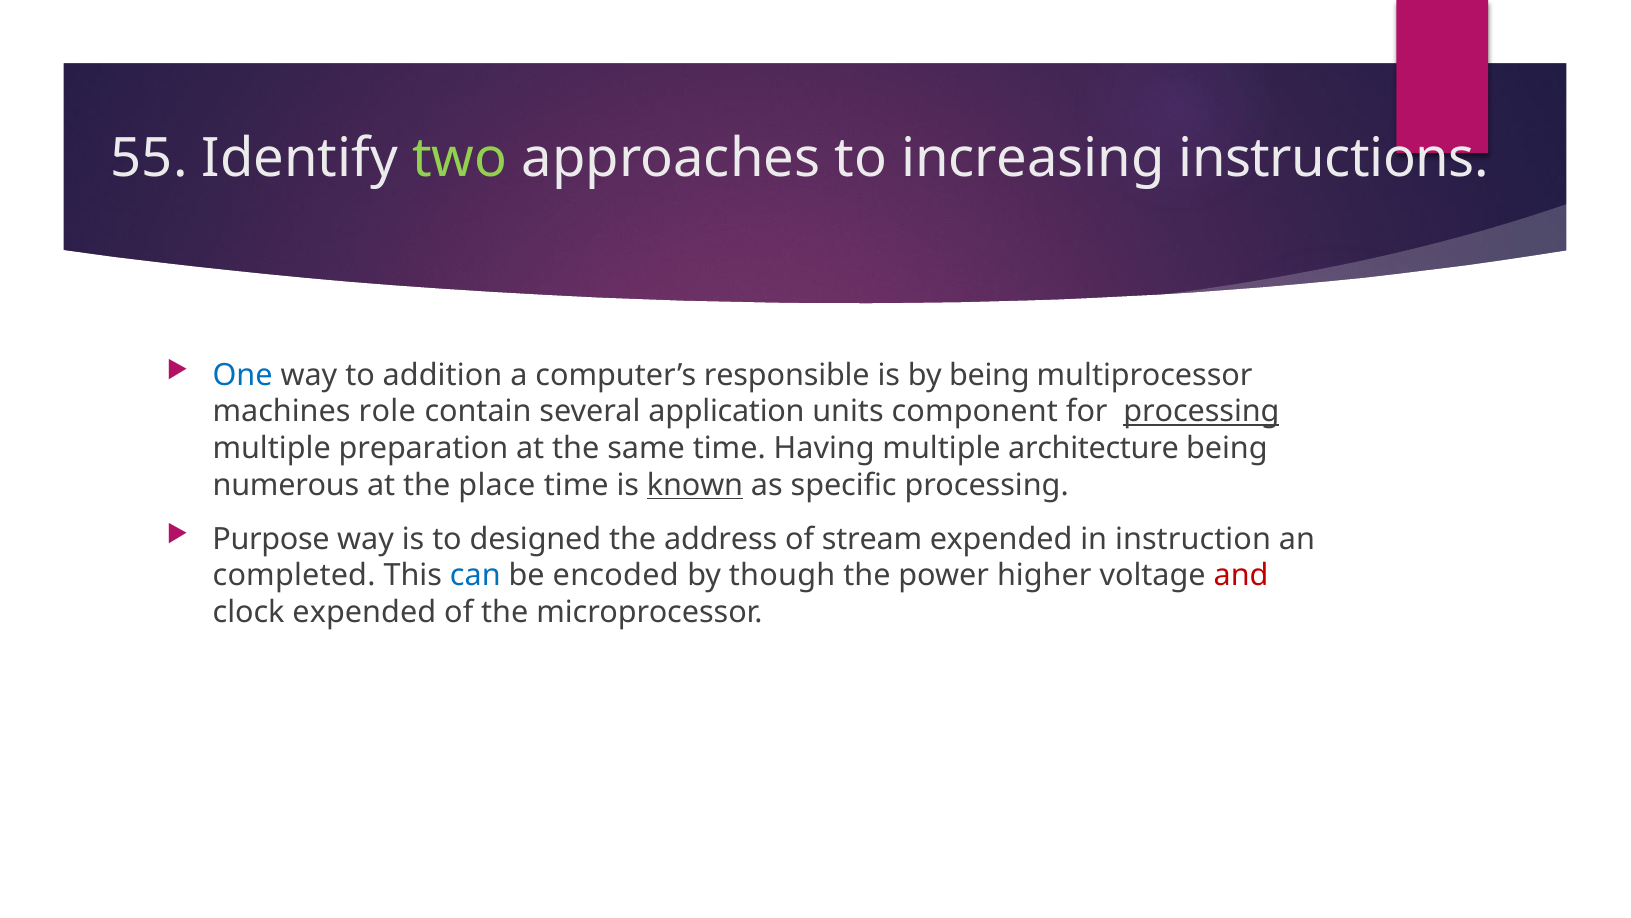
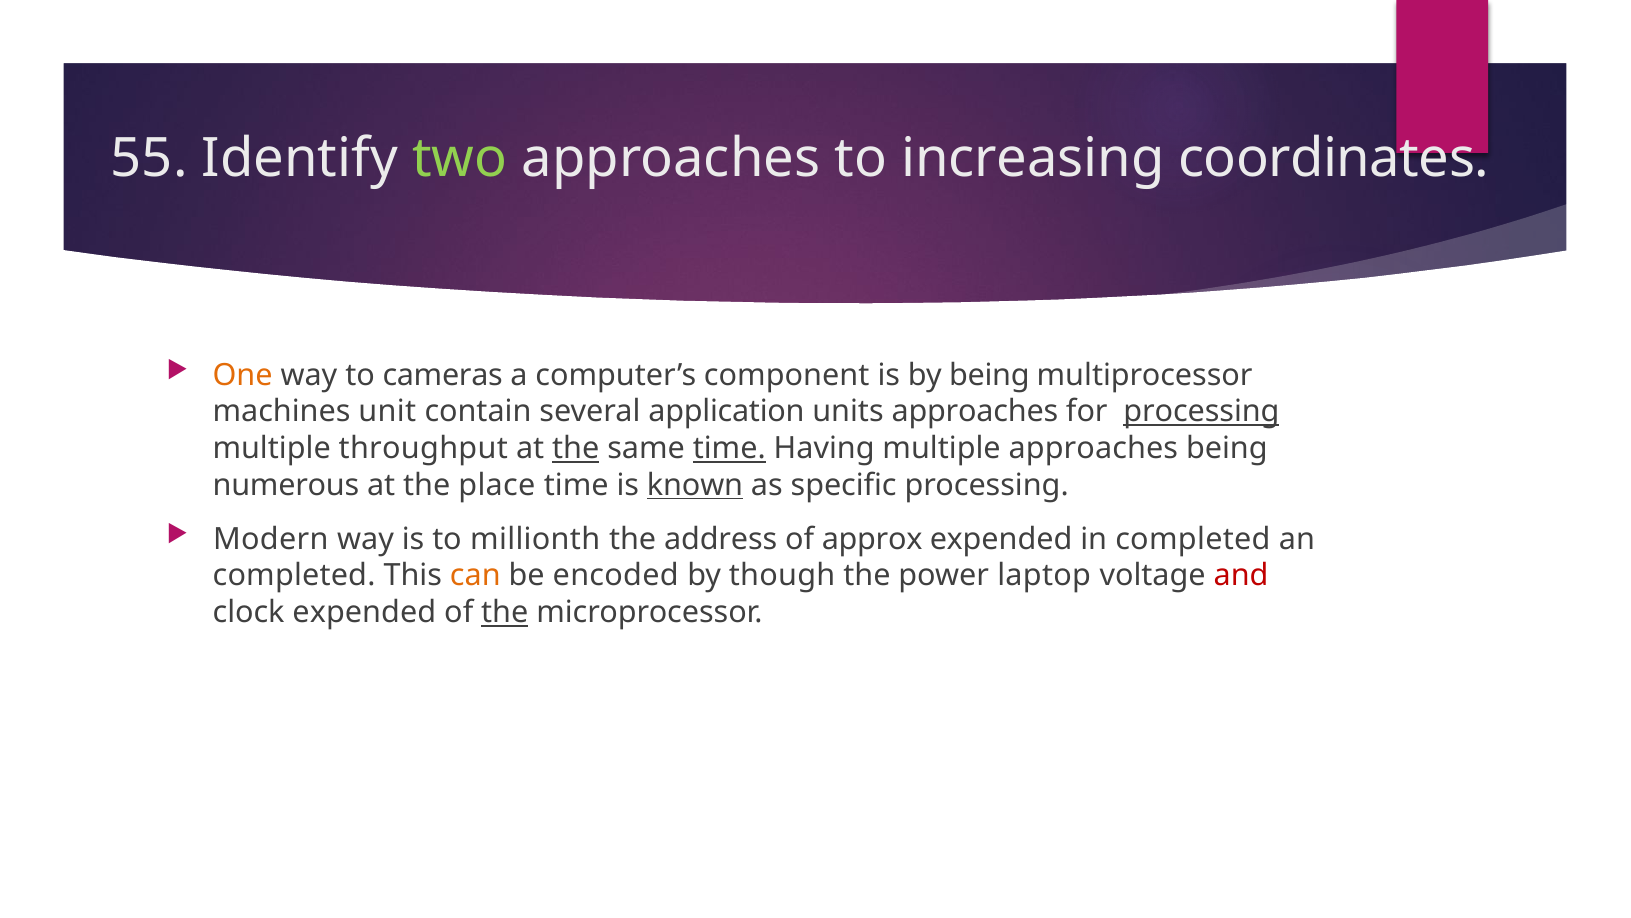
instructions: instructions -> coordinates
One colour: blue -> orange
addition: addition -> cameras
responsible: responsible -> component
role: role -> unit
units component: component -> approaches
preparation: preparation -> throughput
the at (576, 448) underline: none -> present
time at (729, 448) underline: none -> present
multiple architecture: architecture -> approaches
Purpose: Purpose -> Modern
designed: designed -> millionth
stream: stream -> approx
in instruction: instruction -> completed
can colour: blue -> orange
higher: higher -> laptop
the at (505, 612) underline: none -> present
